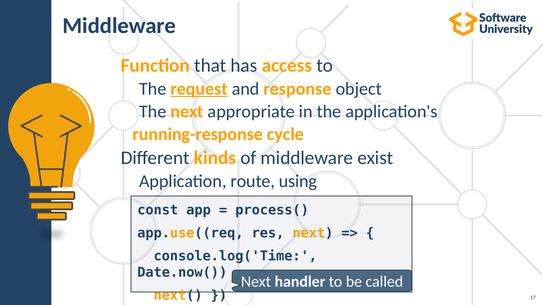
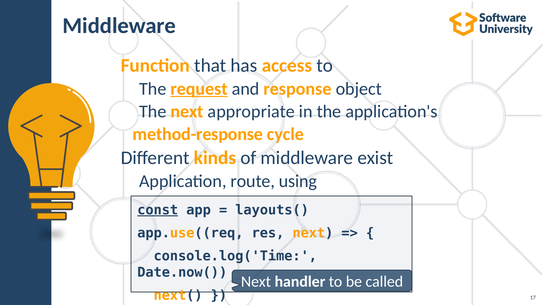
running-response: running-response -> method-response
const underline: none -> present
process(: process( -> layouts(
